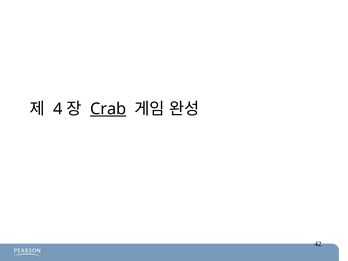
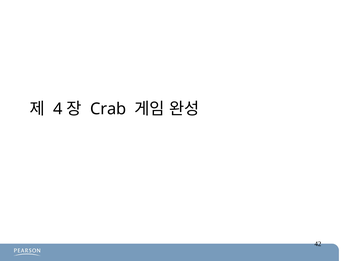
Crab underline: present -> none
